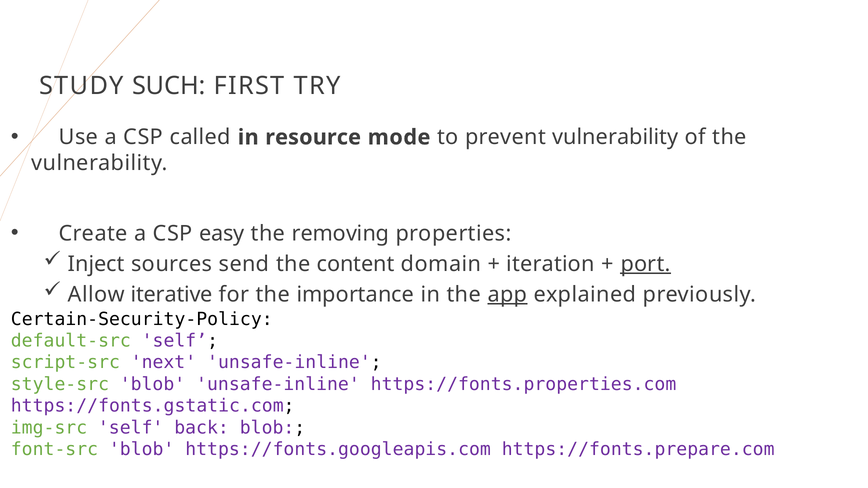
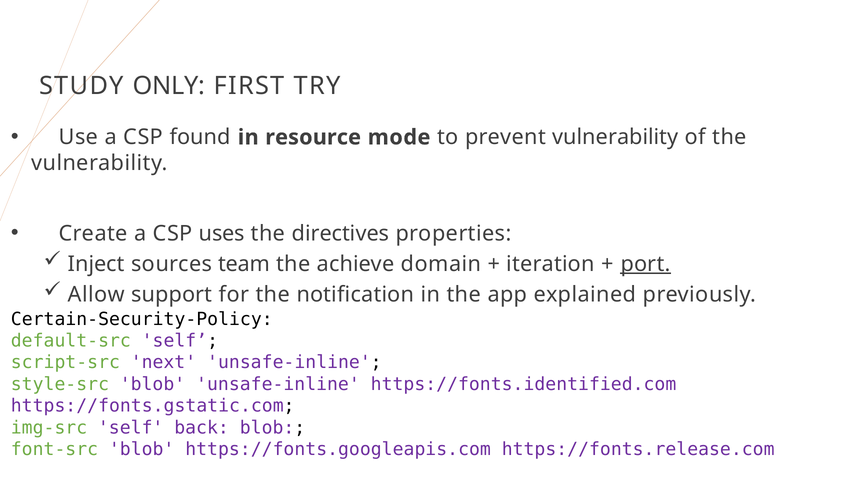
SUCH: SUCH -> ONLY
called: called -> found
easy: easy -> uses
removing: removing -> directives
send: send -> team
content: content -> achieve
iterative: iterative -> support
importance: importance -> notification
app underline: present -> none
https://fonts.properties.com: https://fonts.properties.com -> https://fonts.identified.com
https://fonts.prepare.com: https://fonts.prepare.com -> https://fonts.release.com
